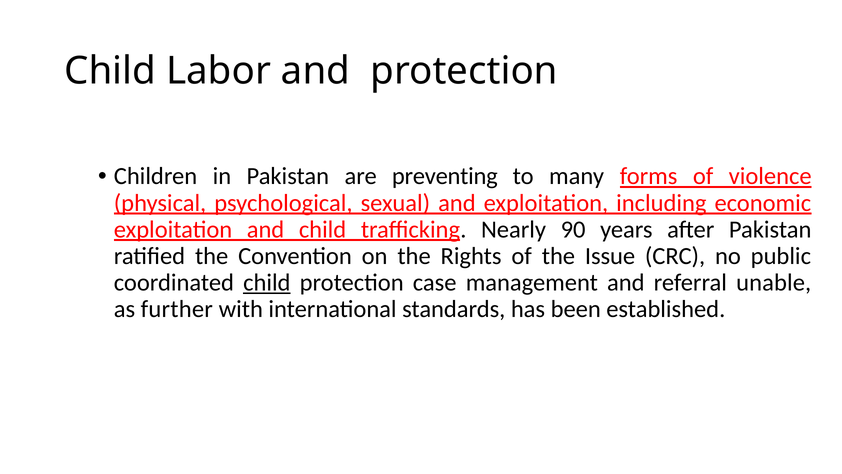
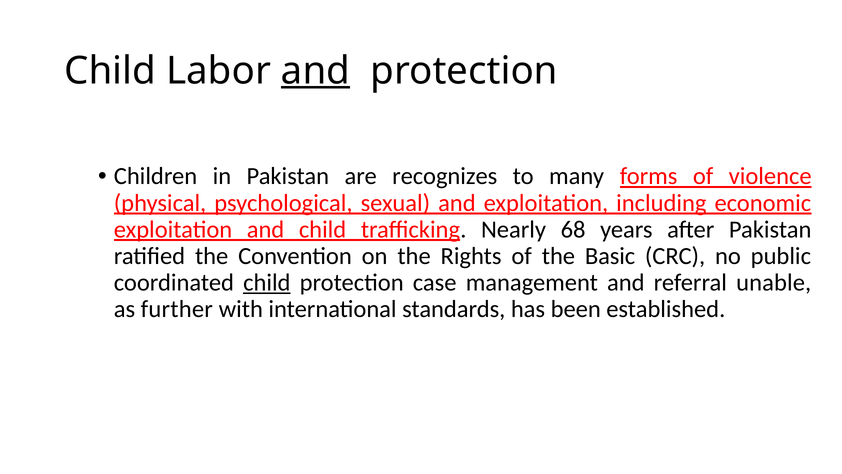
and at (316, 71) underline: none -> present
preventing: preventing -> recognizes
90: 90 -> 68
Issue: Issue -> Basic
